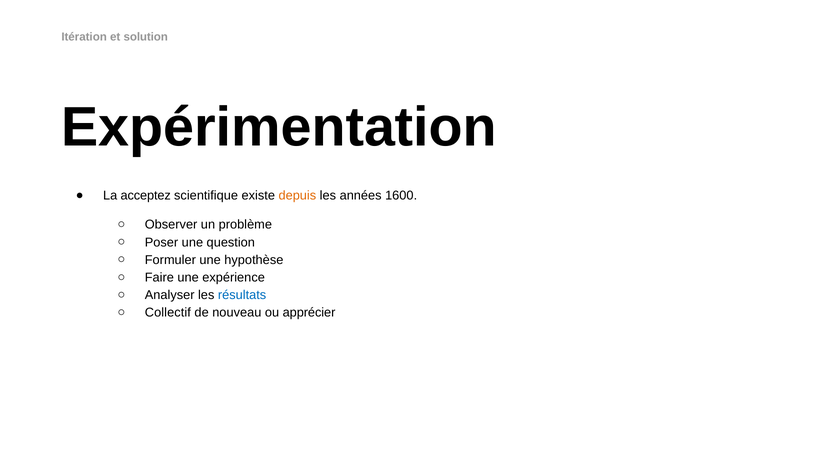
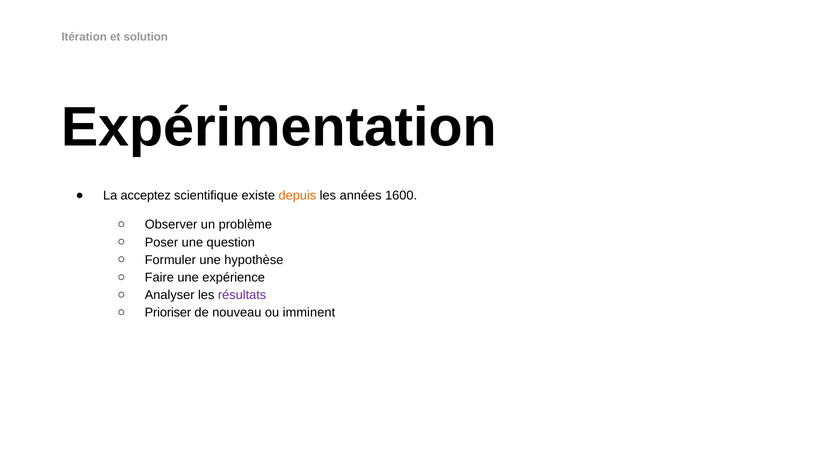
résultats colour: blue -> purple
Collectif: Collectif -> Prioriser
apprécier: apprécier -> imminent
